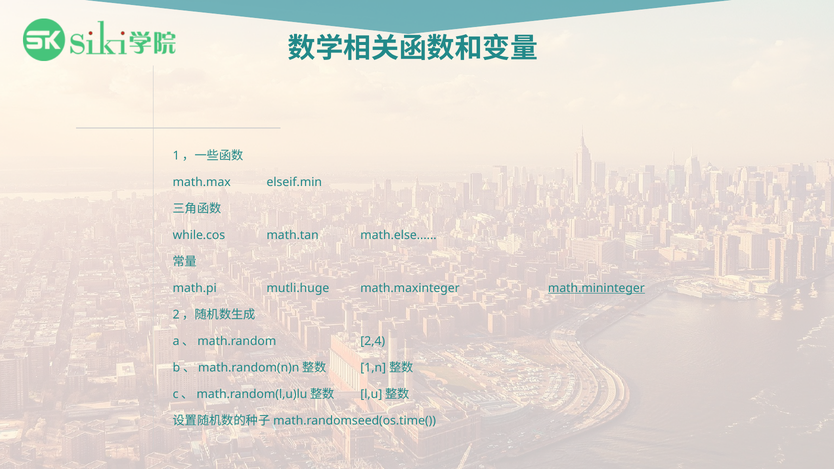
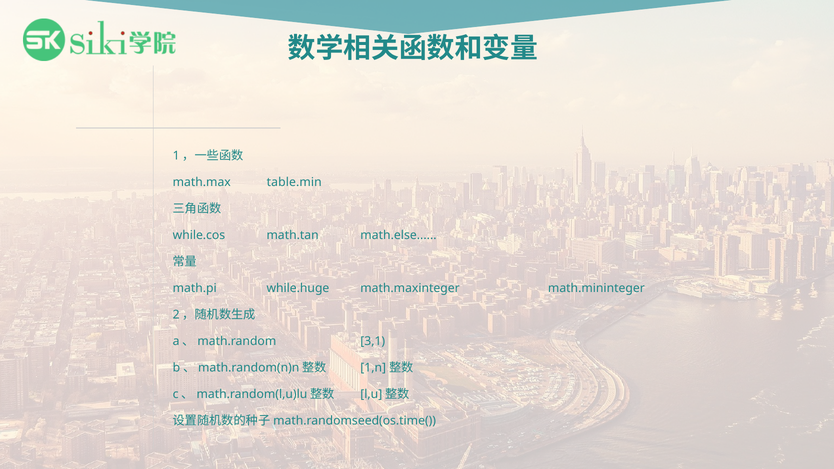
elseif.min: elseif.min -> table.min
mutli.huge: mutli.huge -> while.huge
math.mininteger underline: present -> none
2,4: 2,4 -> 3,1
